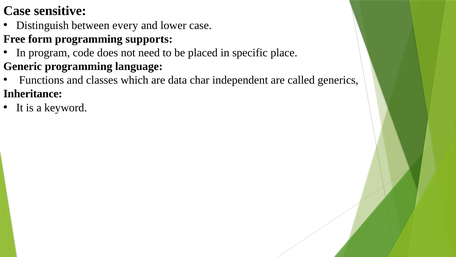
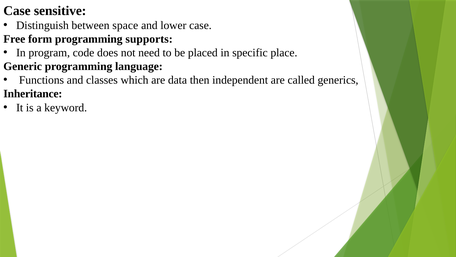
every: every -> space
char: char -> then
